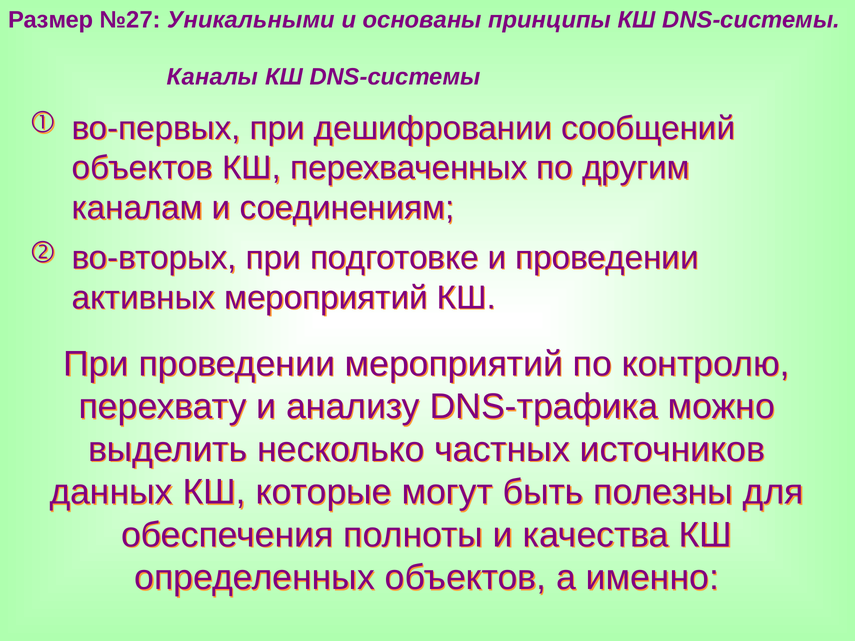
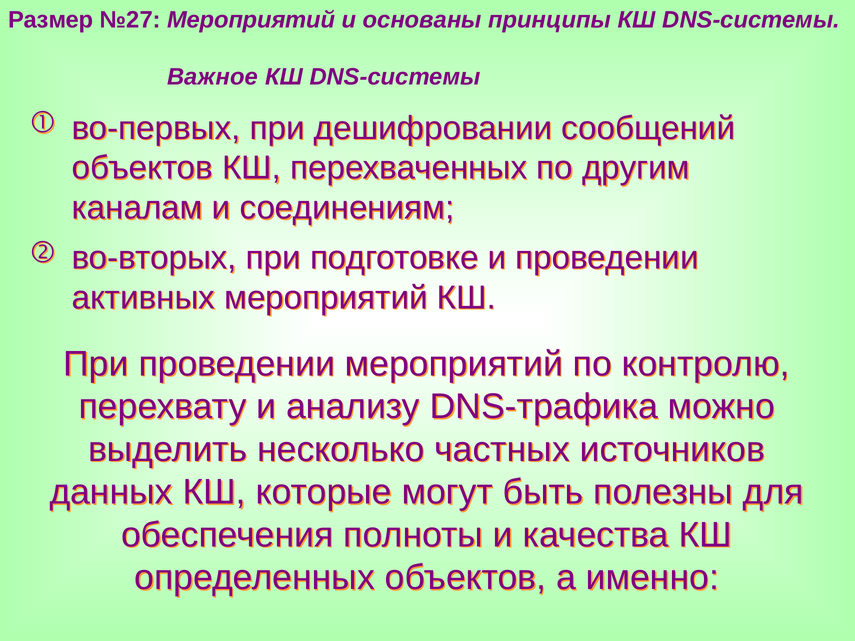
№27 Уникальными: Уникальными -> Мероприятий
Каналы: Каналы -> Важное
